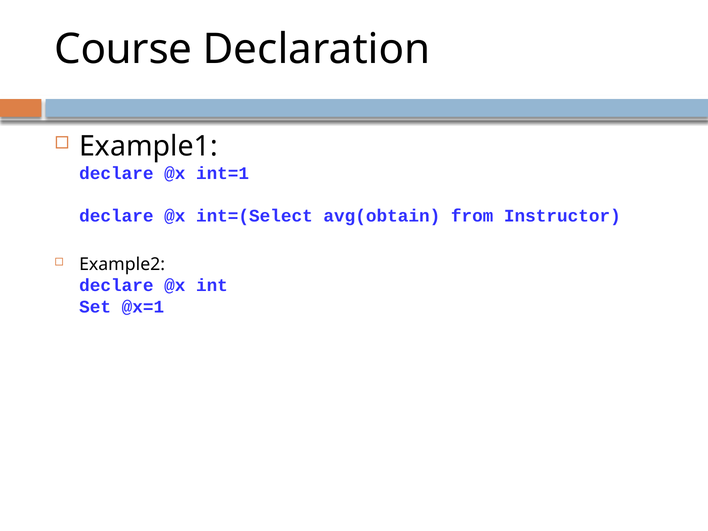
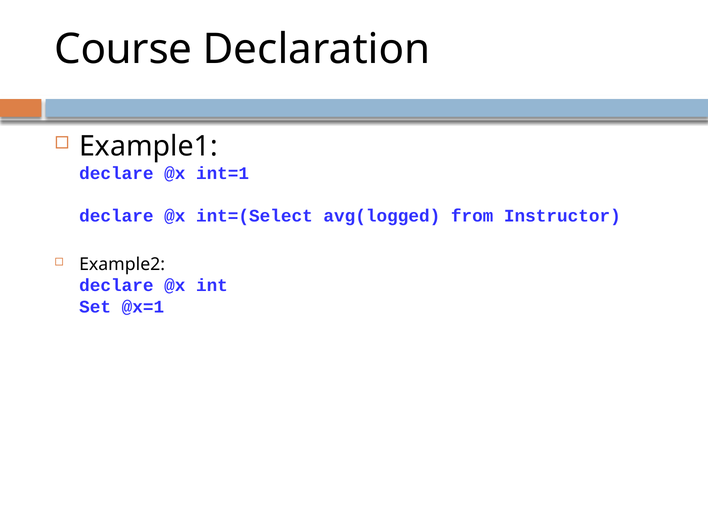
avg(obtain: avg(obtain -> avg(logged
